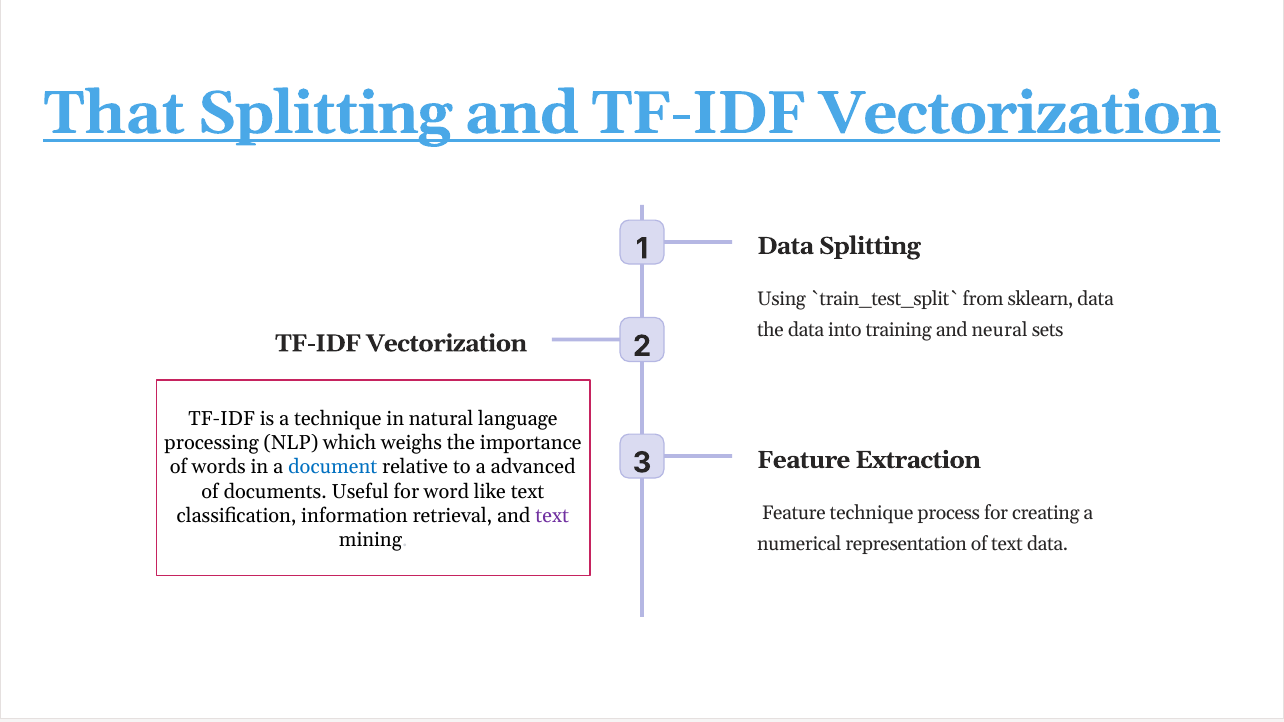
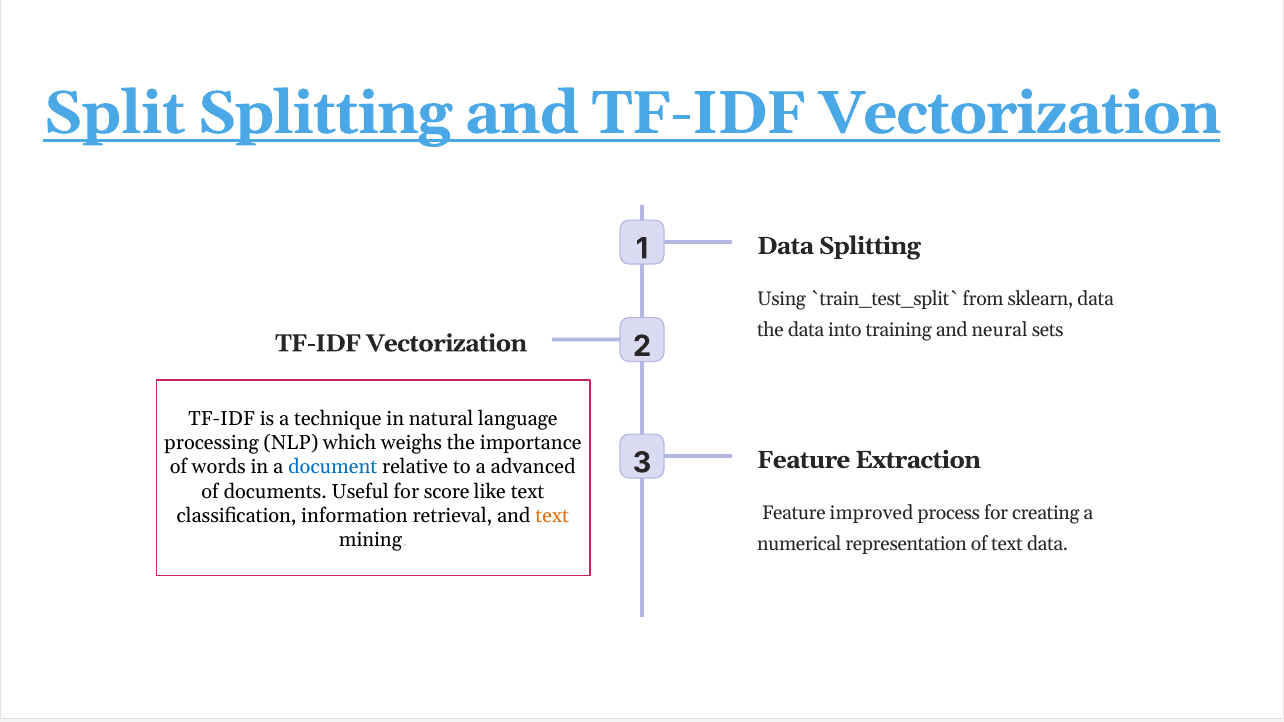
That: That -> Split
word: word -> score
Feature technique: technique -> improved
text at (552, 516) colour: purple -> orange
